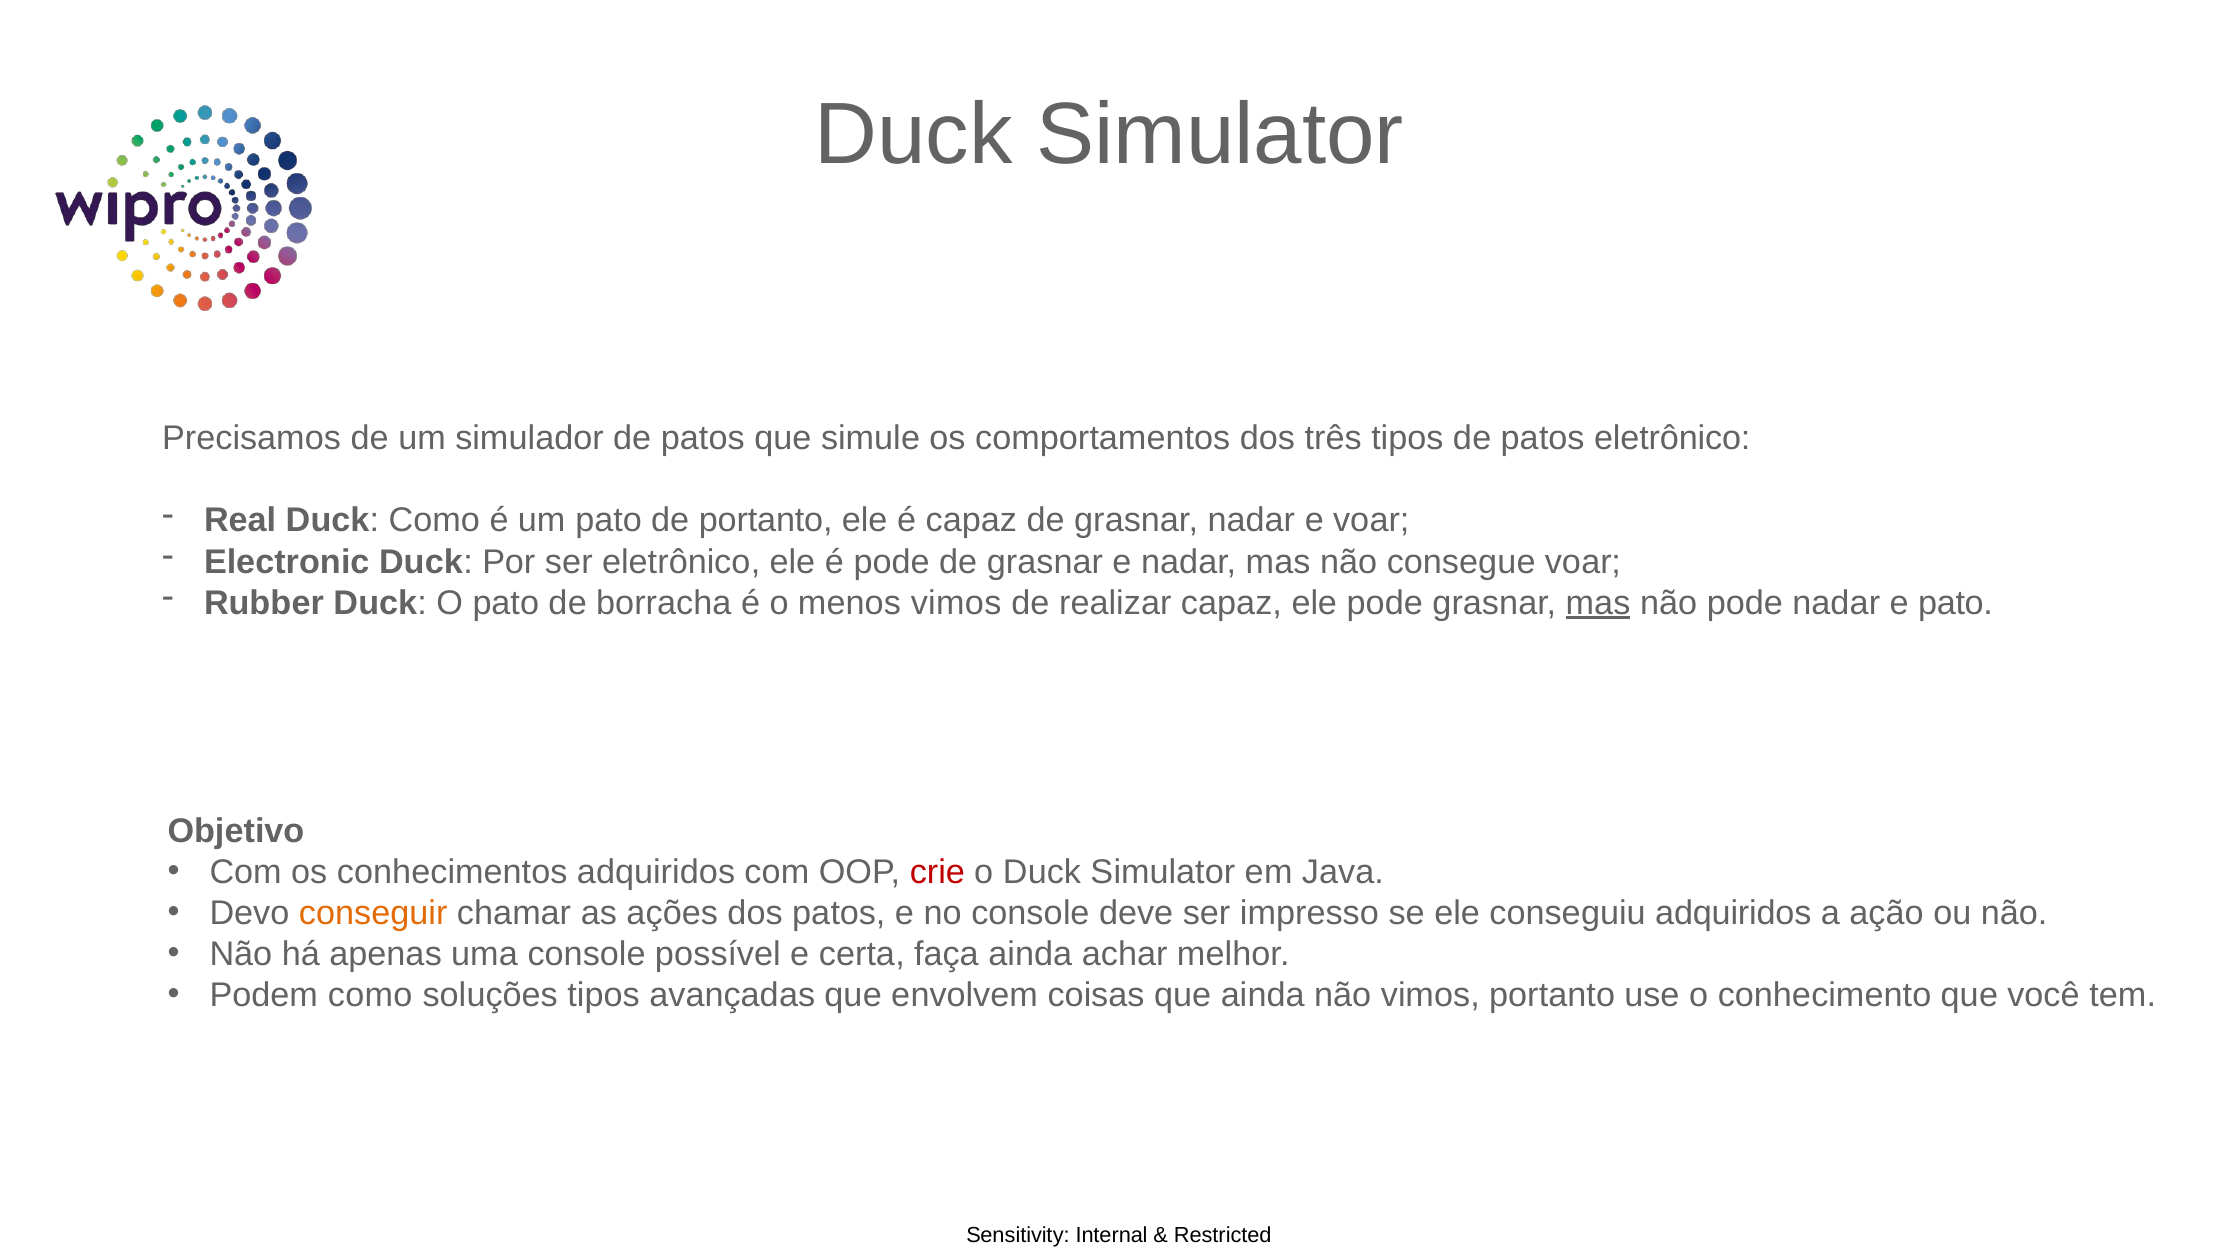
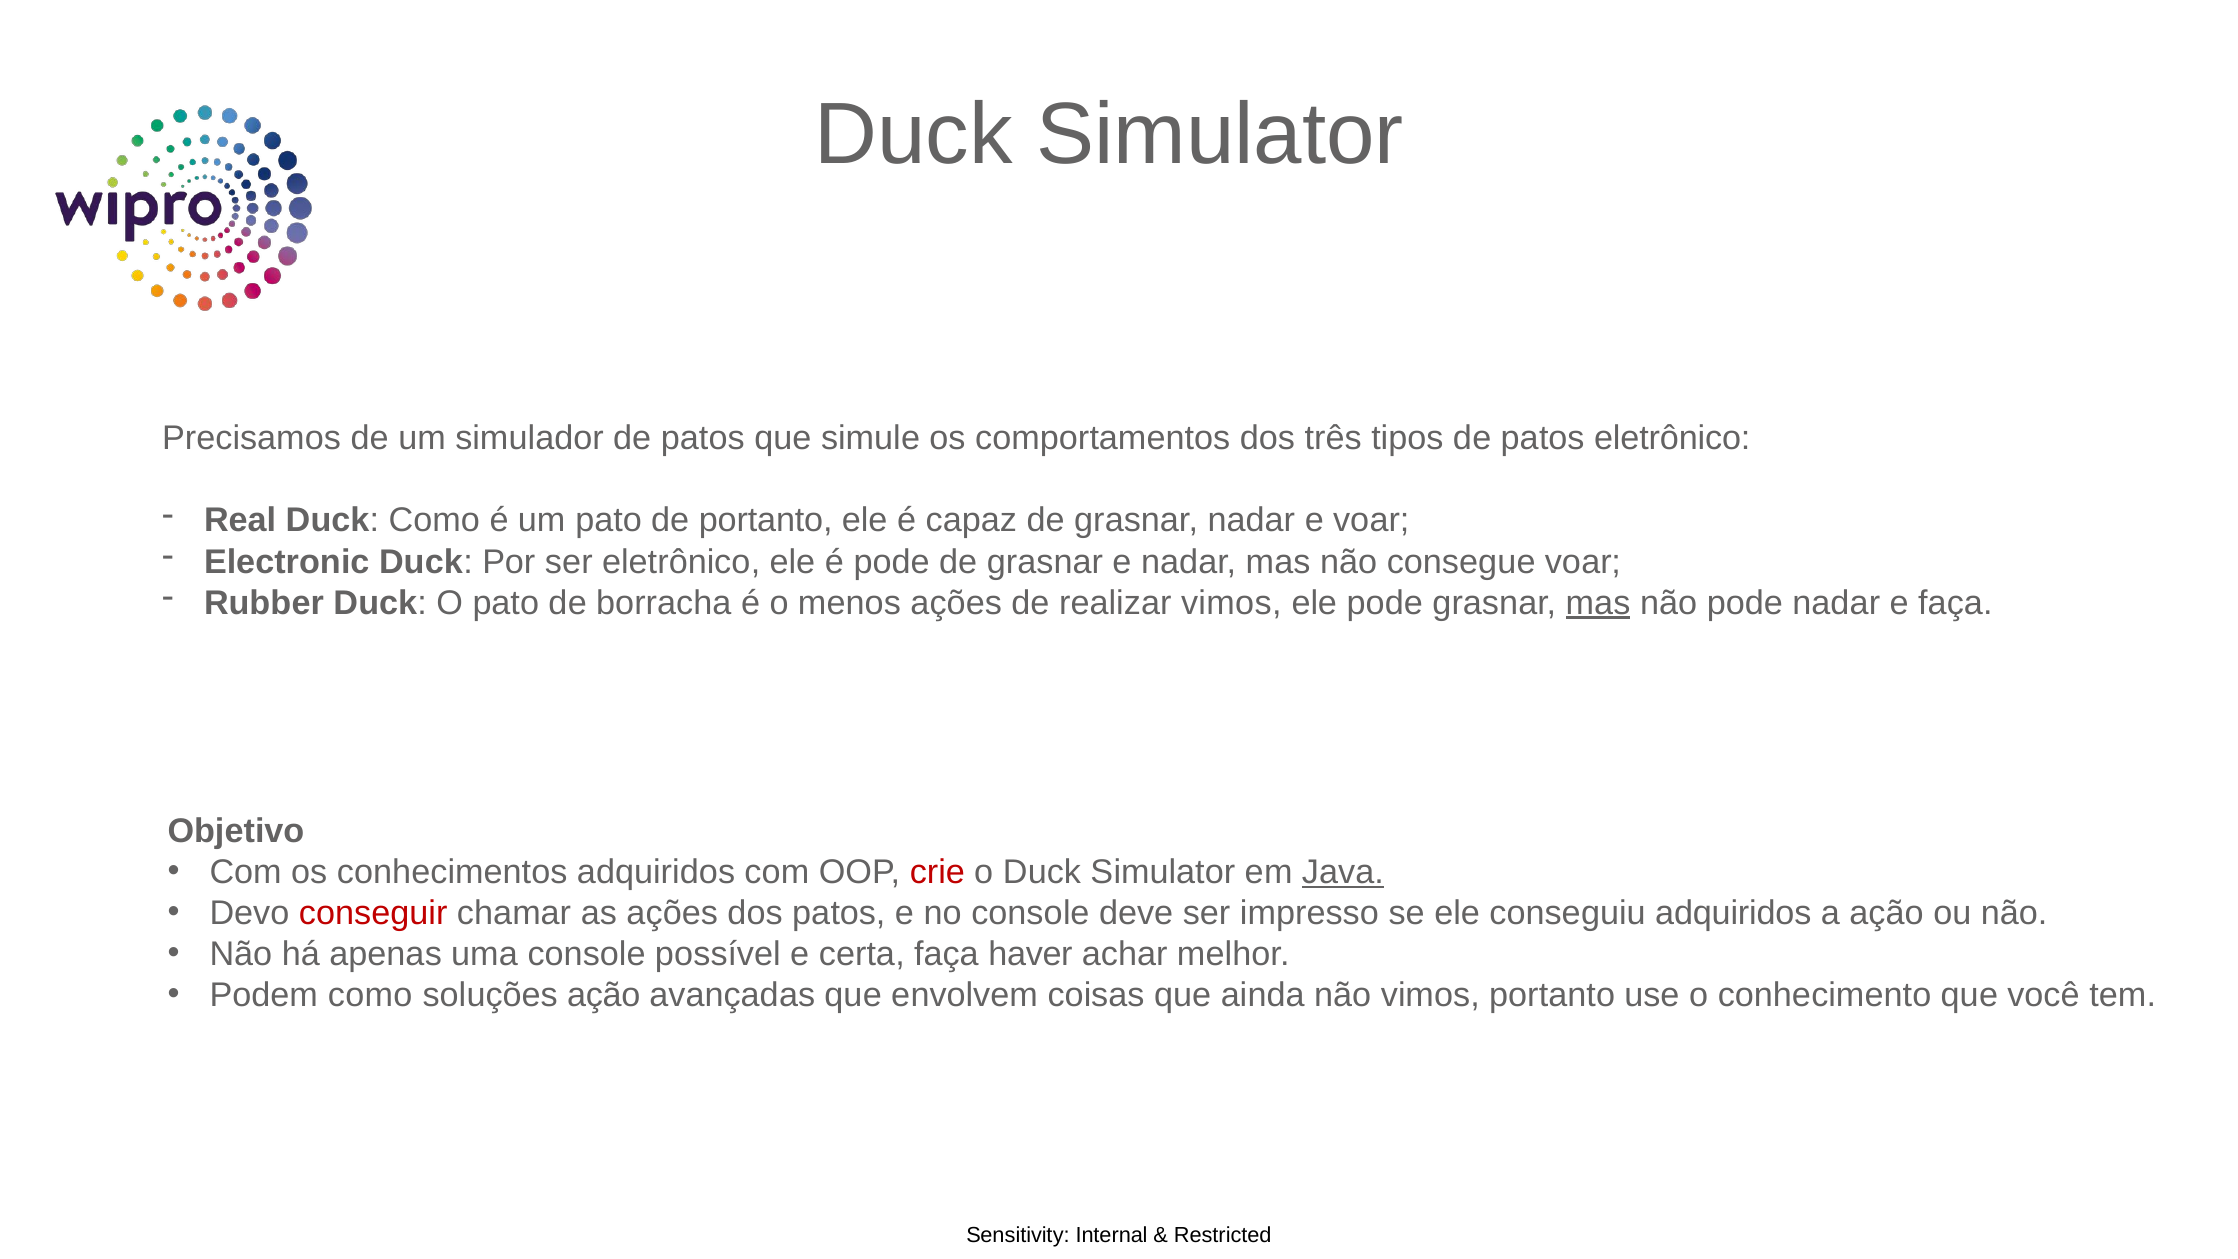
menos vimos: vimos -> ações
realizar capaz: capaz -> vimos
e pato: pato -> faça
Java underline: none -> present
conseguir colour: orange -> red
faça ainda: ainda -> haver
soluções tipos: tipos -> ação
